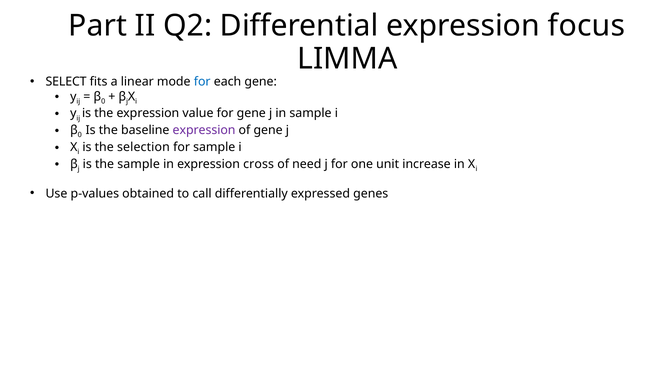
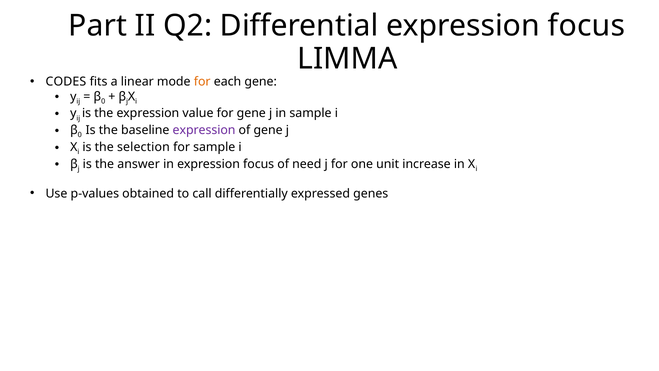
SELECT: SELECT -> CODES
for at (202, 82) colour: blue -> orange
the sample: sample -> answer
in expression cross: cross -> focus
